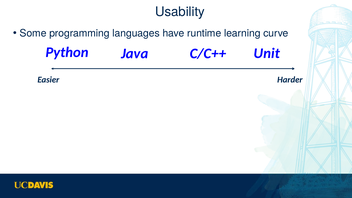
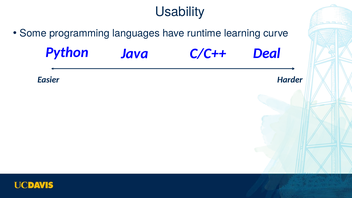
Unit: Unit -> Deal
